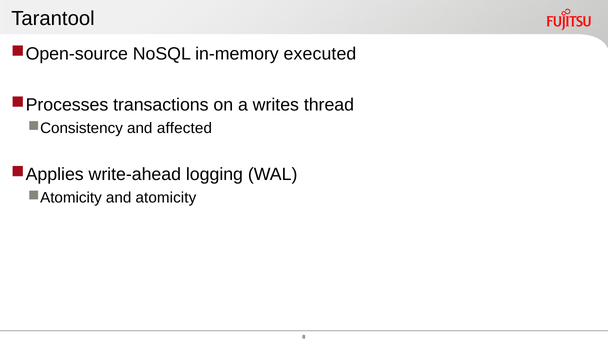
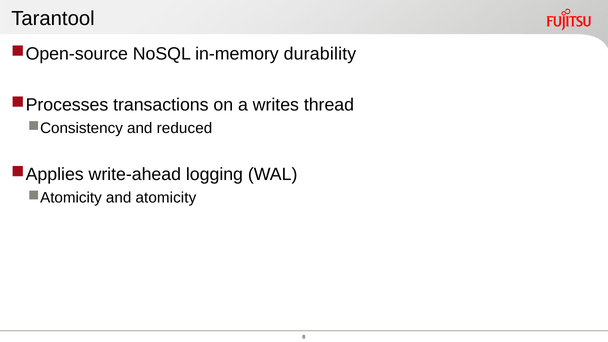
executed: executed -> durability
affected: affected -> reduced
